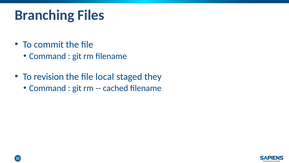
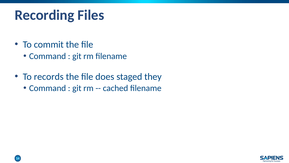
Branching: Branching -> Recording
revision: revision -> records
local: local -> does
